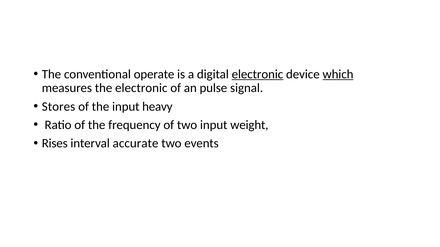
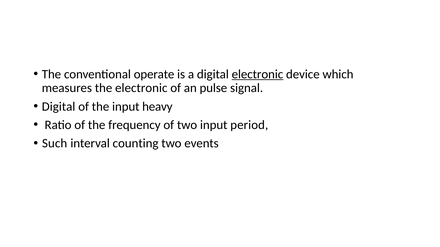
which underline: present -> none
Stores at (59, 107): Stores -> Digital
weight: weight -> period
Rises: Rises -> Such
accurate: accurate -> counting
